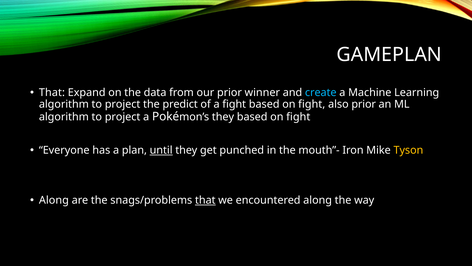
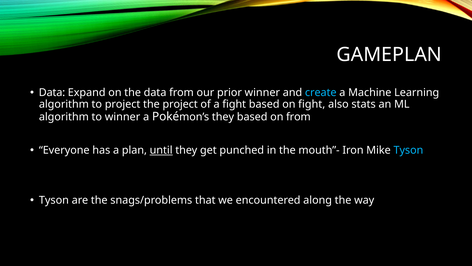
That at (52, 92): That -> Data
the predict: predict -> project
also prior: prior -> stats
project at (123, 117): project -> winner
fight at (298, 117): fight -> from
Tyson at (408, 150) colour: yellow -> light blue
Along at (54, 200): Along -> Tyson
that at (205, 200) underline: present -> none
